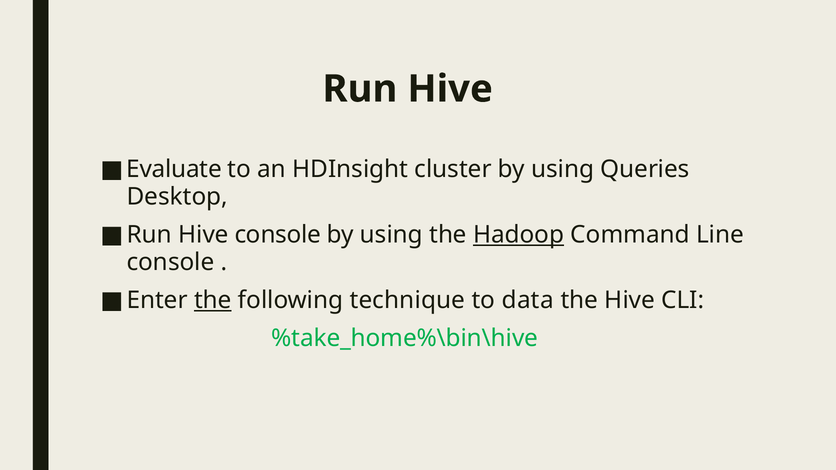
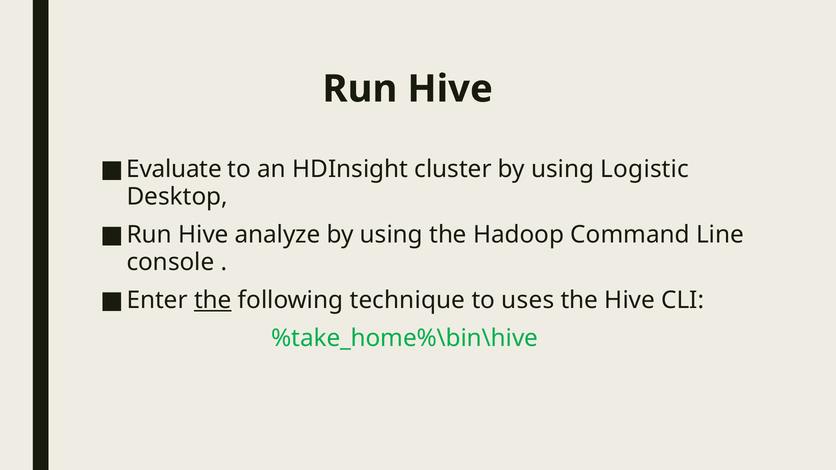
Queries: Queries -> Logistic
Hive console: console -> analyze
Hadoop underline: present -> none
data: data -> uses
